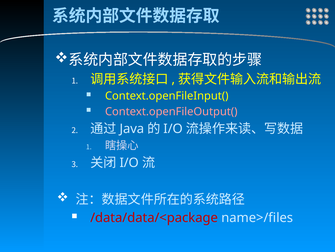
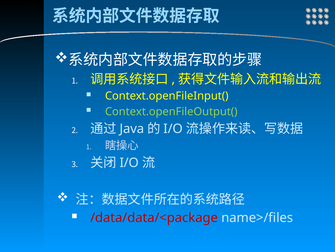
Context.openFileOutput( colour: pink -> light green
